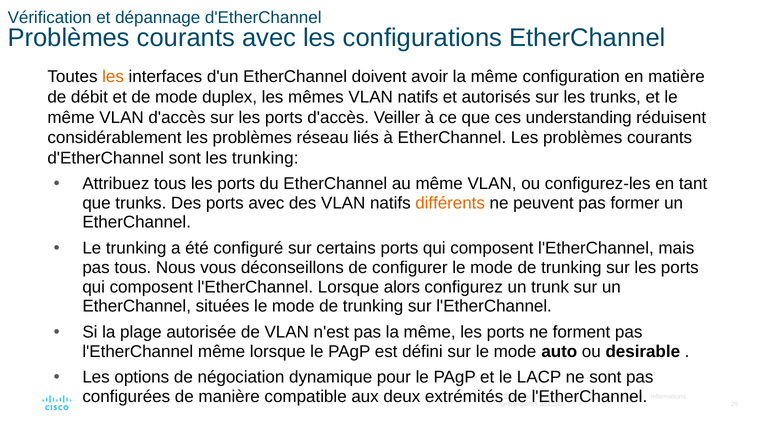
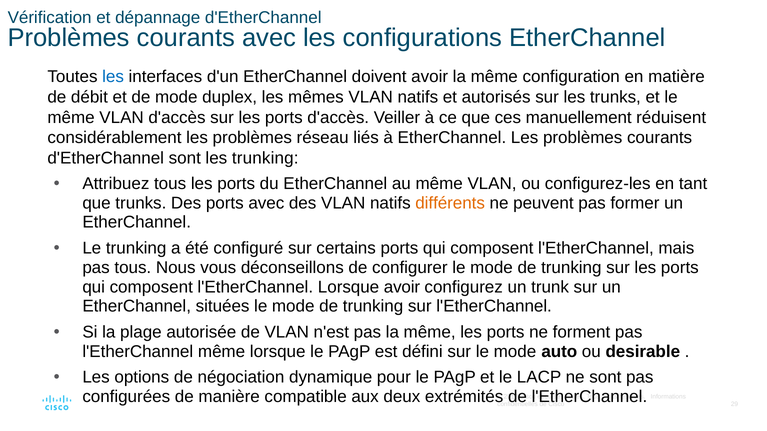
les at (113, 77) colour: orange -> blue
understanding: understanding -> manuellement
Lorsque alors: alors -> avoir
